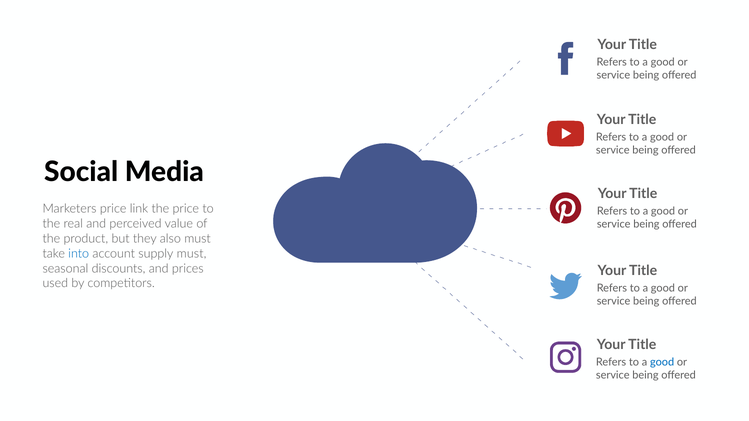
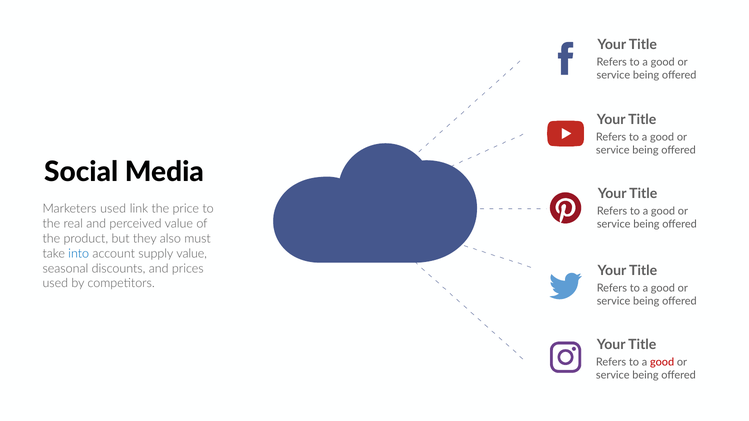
Marketers price: price -> used
supply must: must -> value
good at (662, 363) colour: blue -> red
